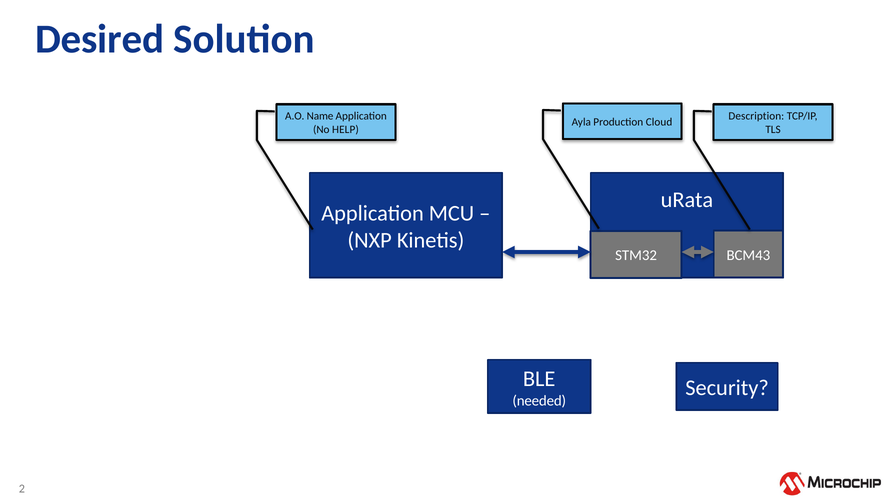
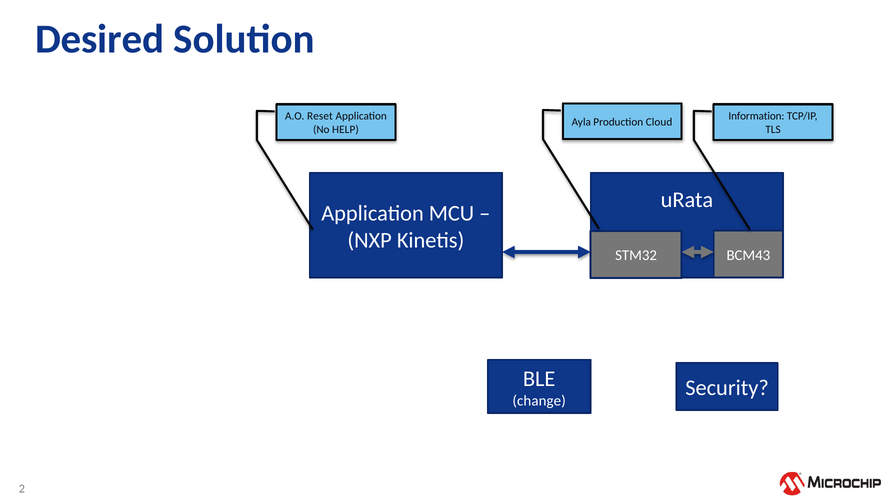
Name: Name -> Reset
Description: Description -> Information
needed: needed -> change
